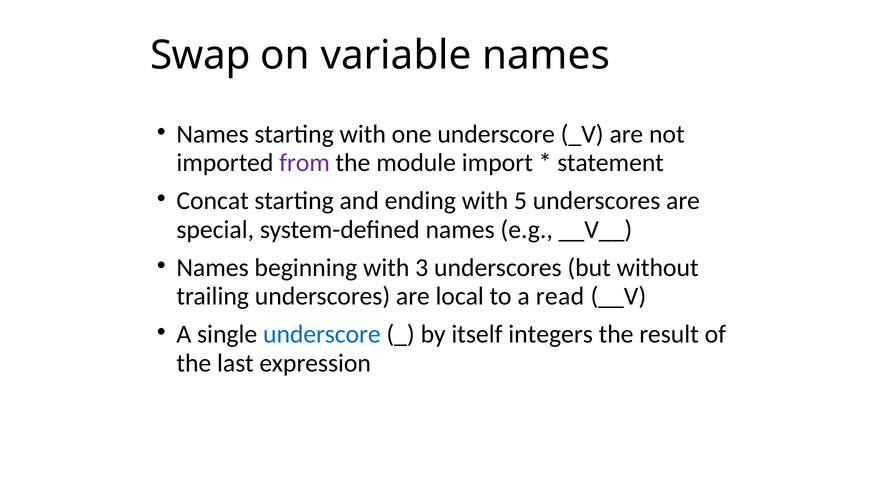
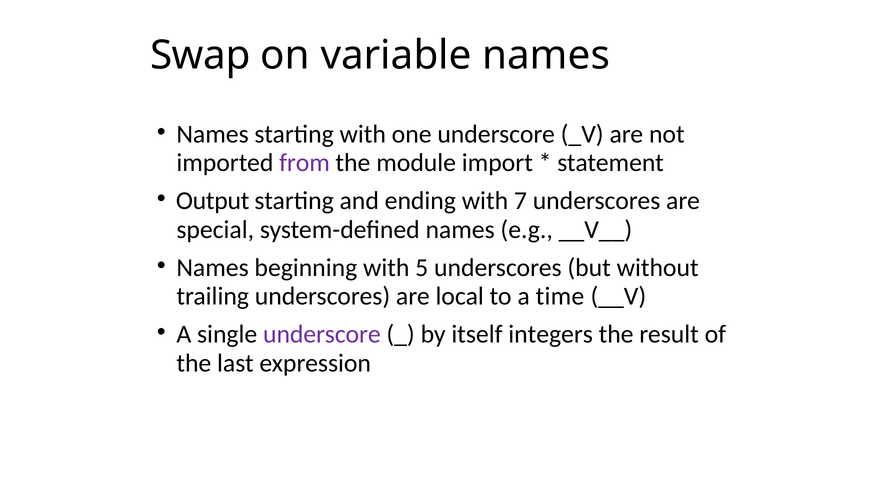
Concat: Concat -> Output
5: 5 -> 7
3: 3 -> 5
read: read -> time
underscore at (322, 334) colour: blue -> purple
